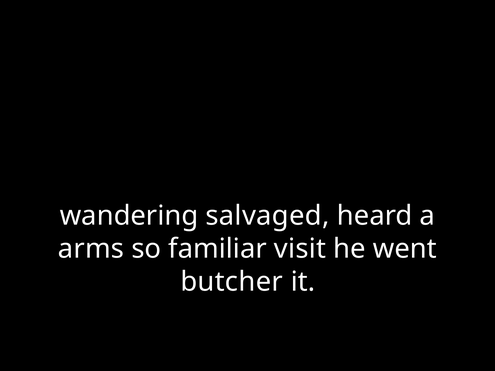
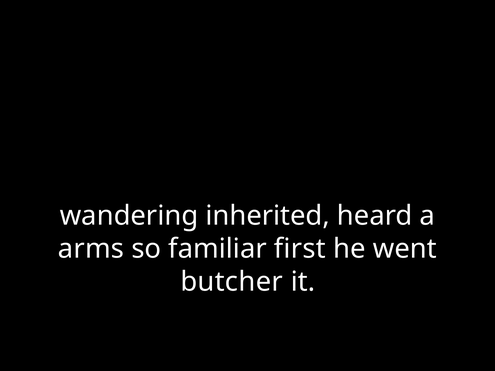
salvaged: salvaged -> inherited
visit: visit -> first
